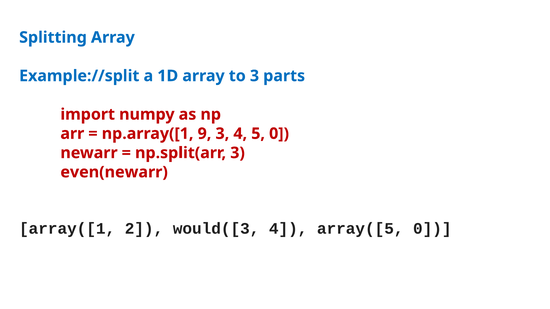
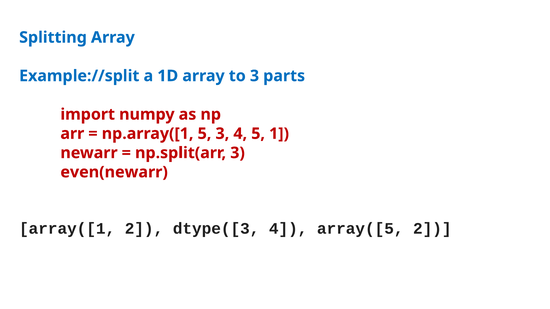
np.array([1 9: 9 -> 5
5 0: 0 -> 1
would([3: would([3 -> dtype([3
array([5 0: 0 -> 2
